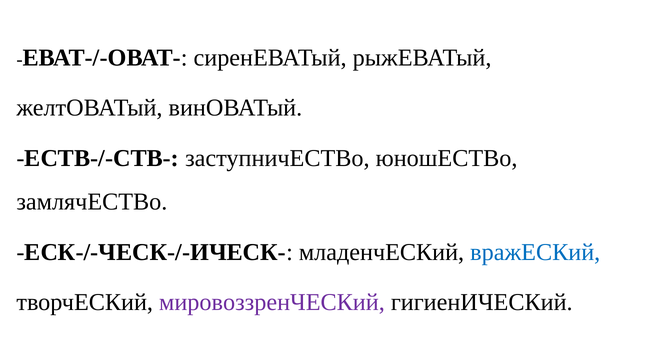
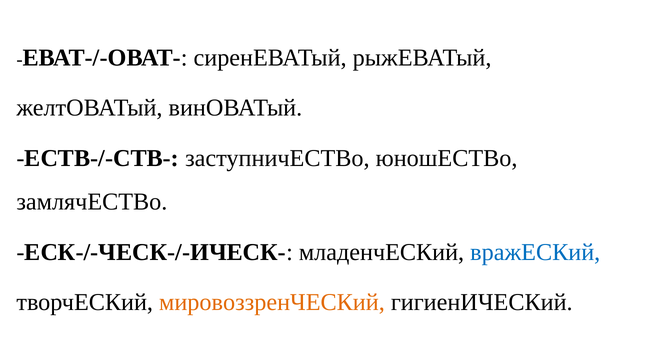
мировоззренЧЕСКий colour: purple -> orange
